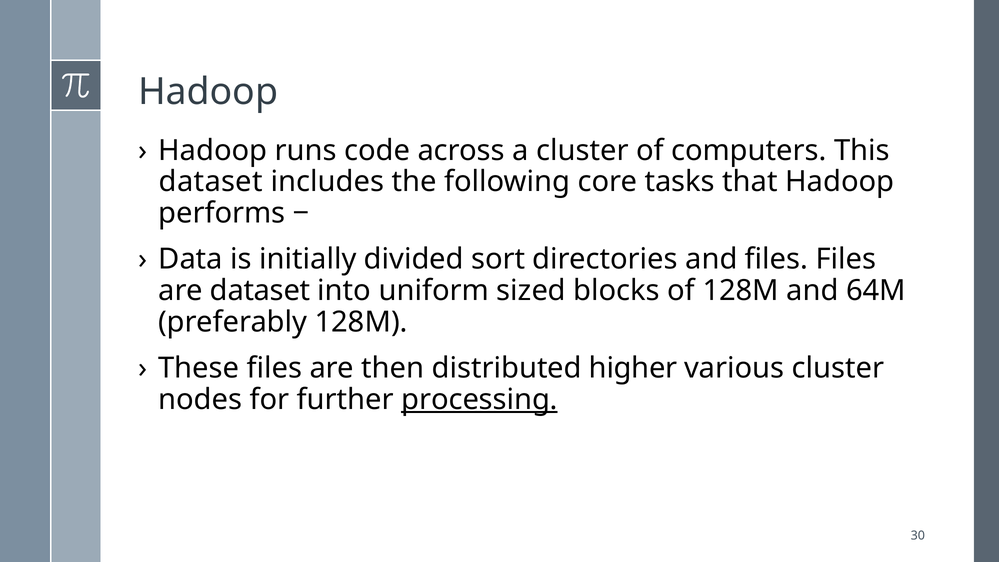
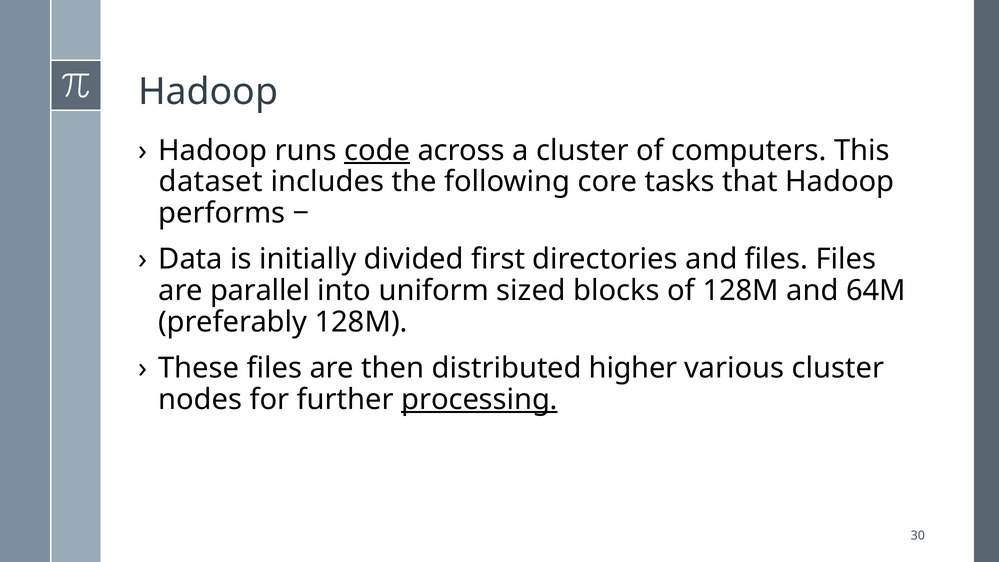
code underline: none -> present
sort: sort -> first
are dataset: dataset -> parallel
